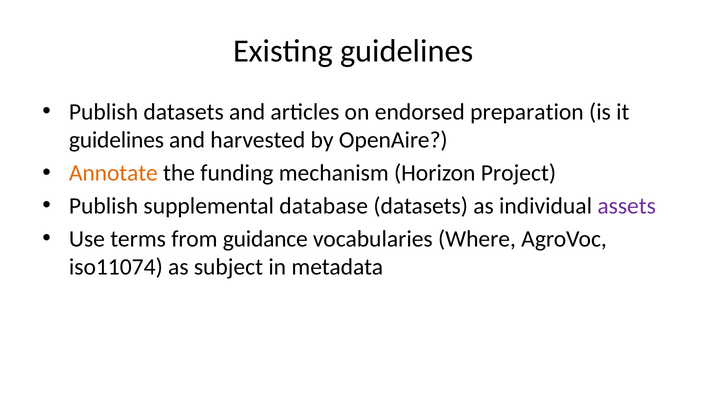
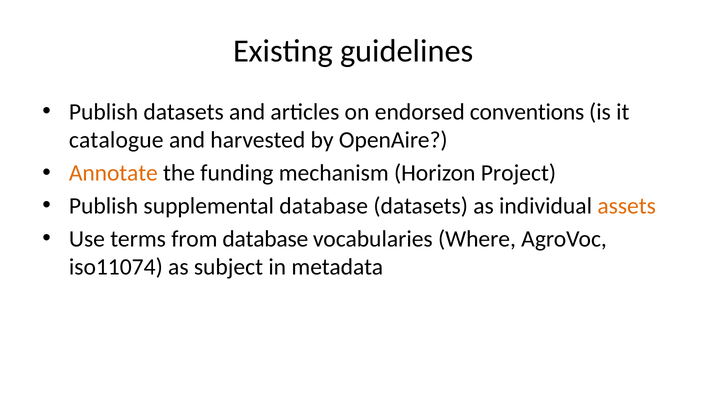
preparation: preparation -> conventions
guidelines at (116, 140): guidelines -> catalogue
assets colour: purple -> orange
from guidance: guidance -> database
